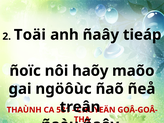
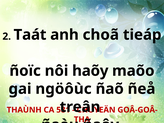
Toäi: Toäi -> Taát
anh ñaây: ñaây -> choã
